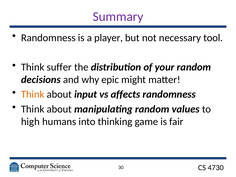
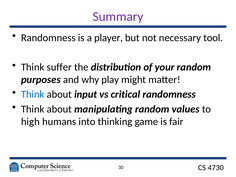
decisions: decisions -> purposes
epic: epic -> play
Think at (33, 94) colour: orange -> blue
affects: affects -> critical
